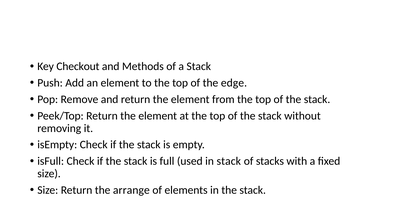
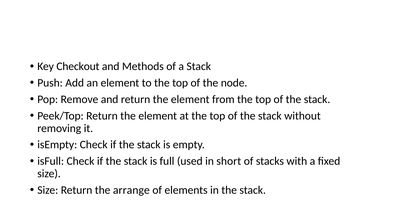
edge: edge -> node
in stack: stack -> short
